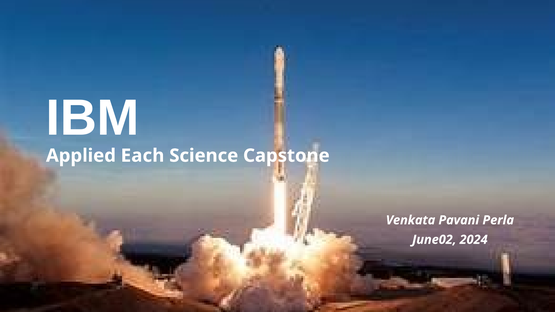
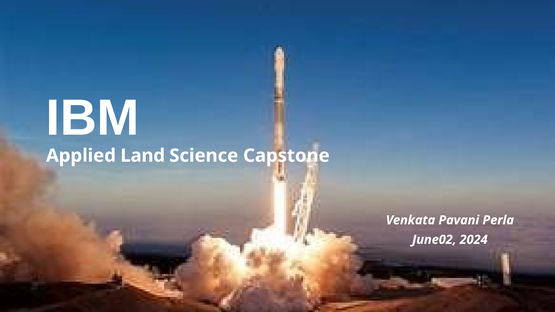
Each: Each -> Land
